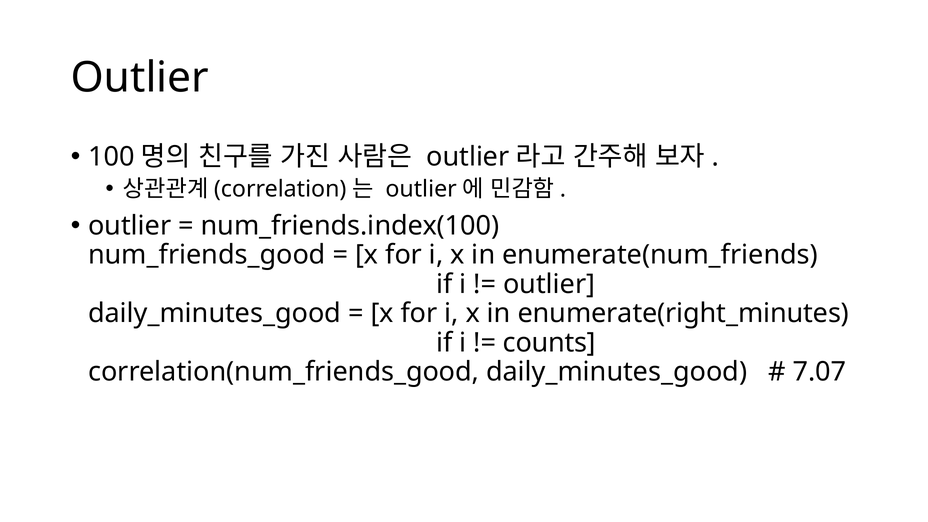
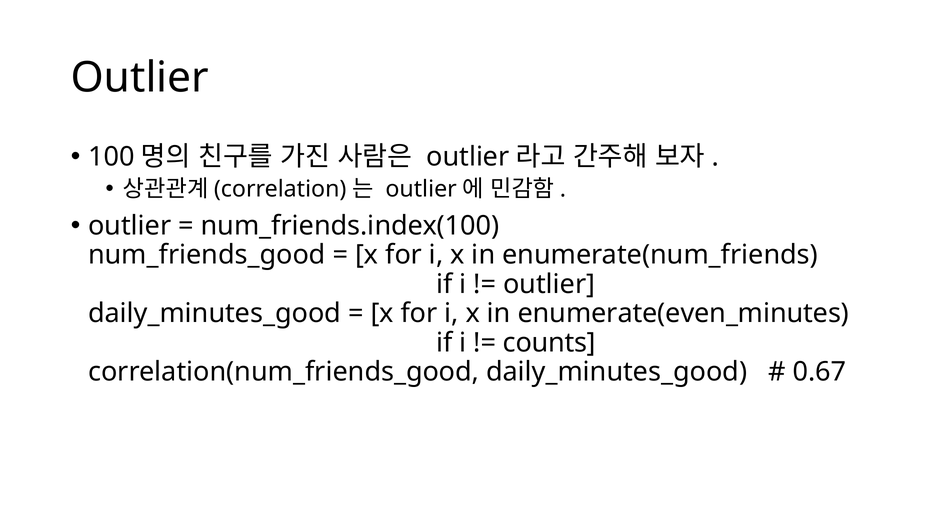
enumerate(right_minutes: enumerate(right_minutes -> enumerate(even_minutes
7.07: 7.07 -> 0.67
